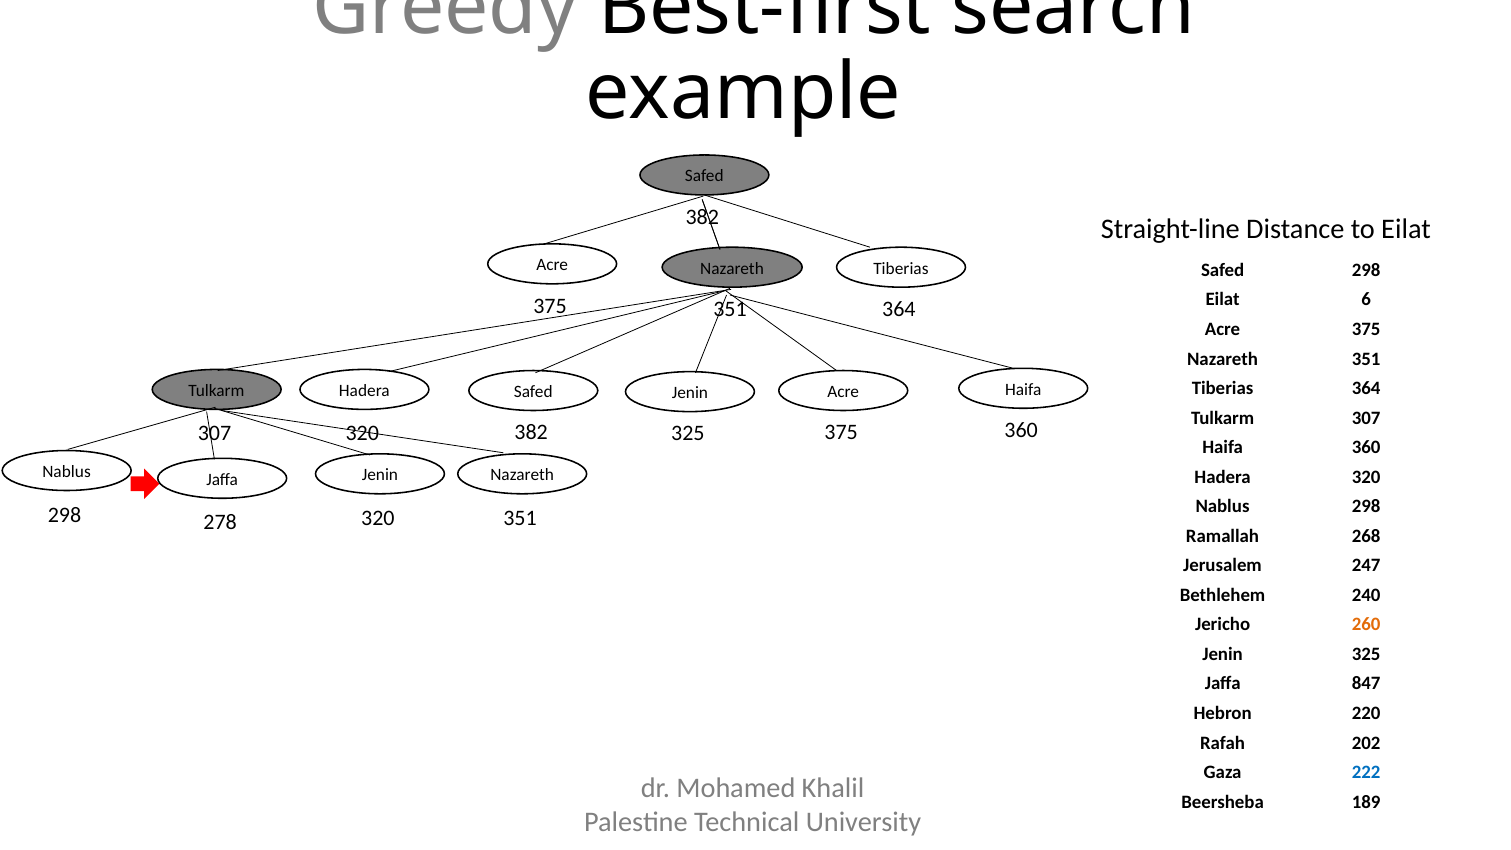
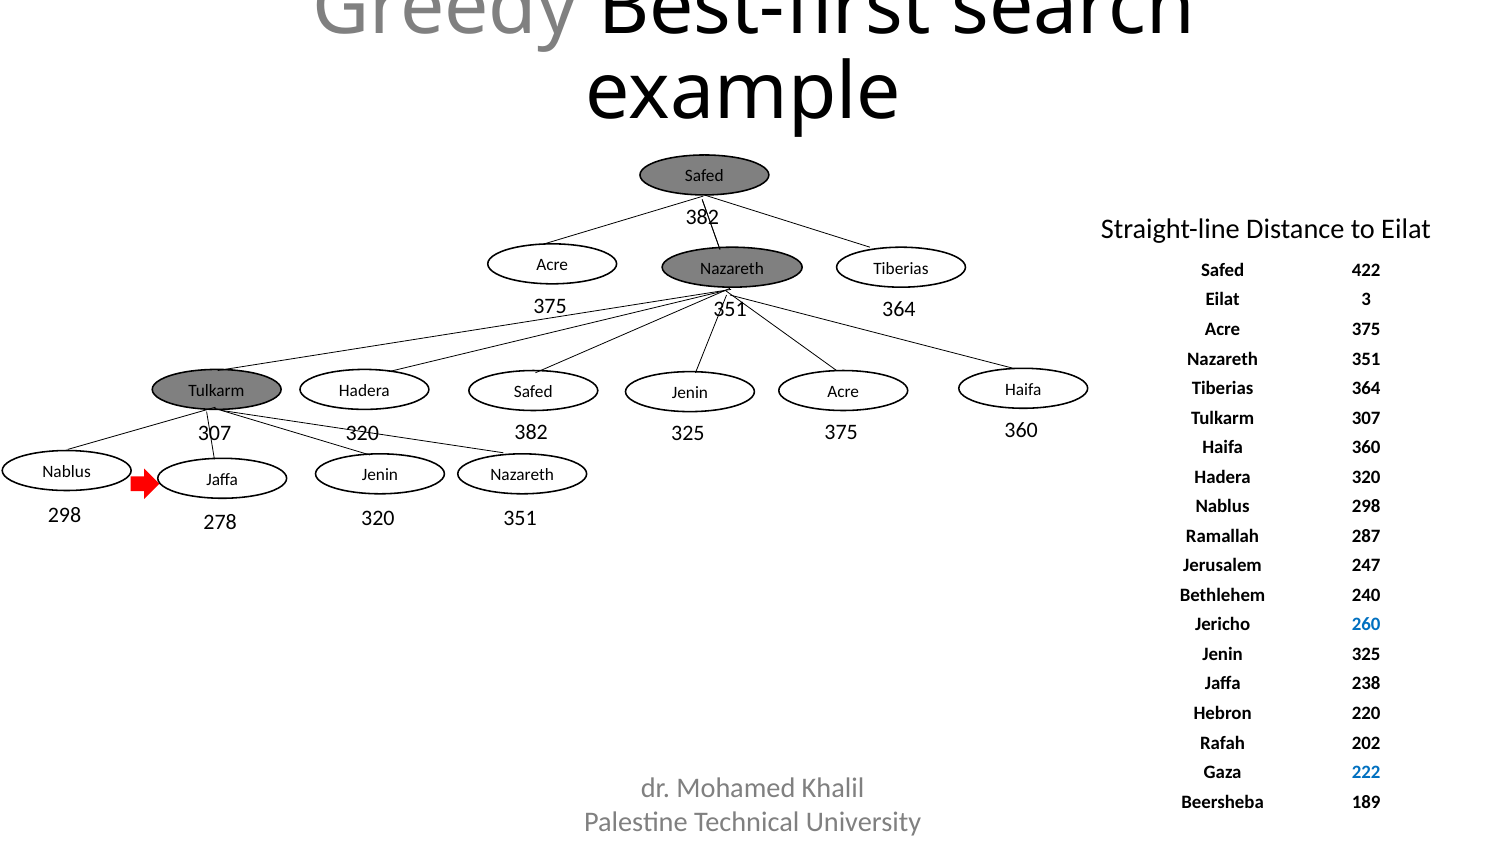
Safed 298: 298 -> 422
6: 6 -> 3
268: 268 -> 287
260 colour: orange -> blue
847: 847 -> 238
